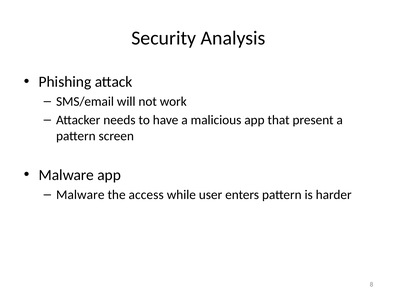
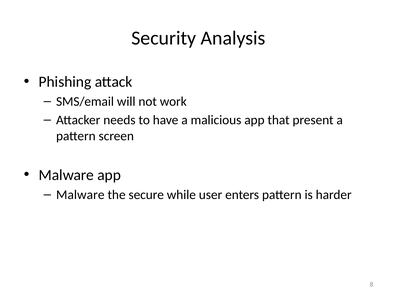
access: access -> secure
